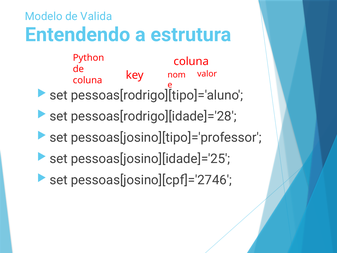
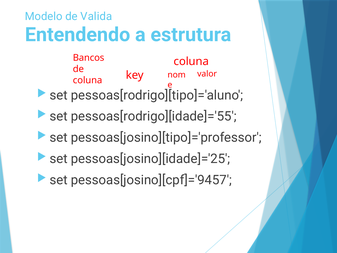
Python: Python -> Bancos
pessoas[rodrigo][idade]='28: pessoas[rodrigo][idade]='28 -> pessoas[rodrigo][idade]='55
pessoas[josino][cpf]='2746: pessoas[josino][cpf]='2746 -> pessoas[josino][cpf]='9457
